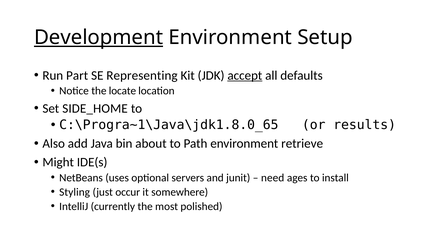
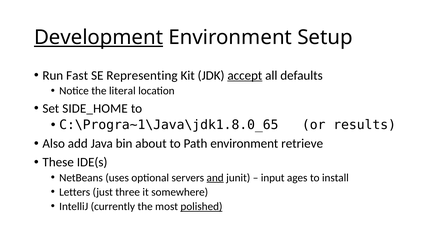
Part: Part -> Fast
locate: locate -> literal
Might: Might -> These
and underline: none -> present
need: need -> input
Styling: Styling -> Letters
occur: occur -> three
polished underline: none -> present
